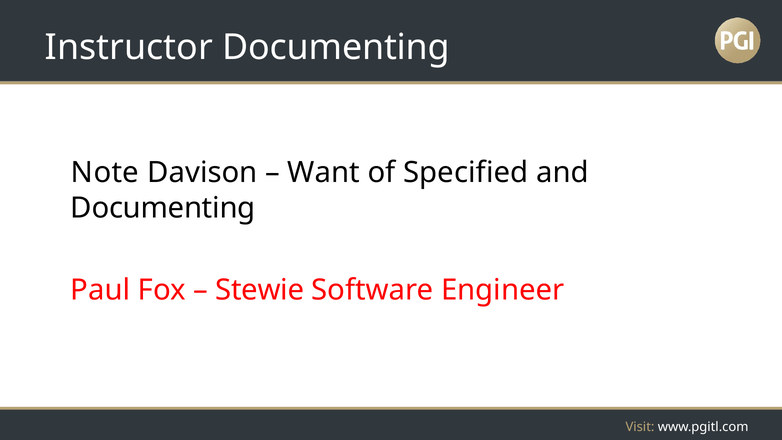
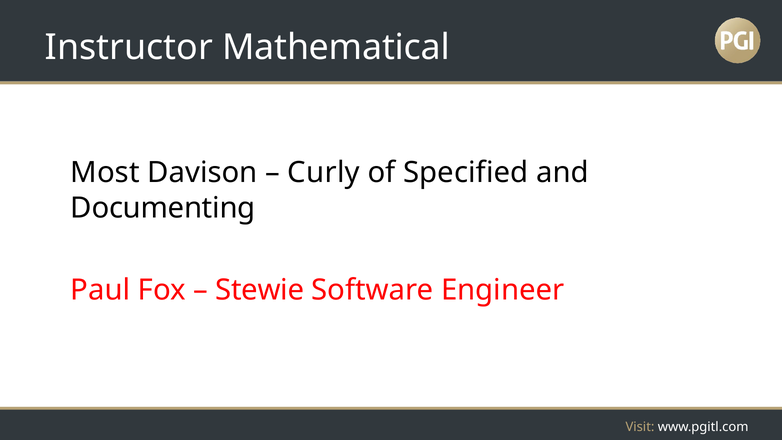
Instructor Documenting: Documenting -> Mathematical
Note: Note -> Most
Want: Want -> Curly
